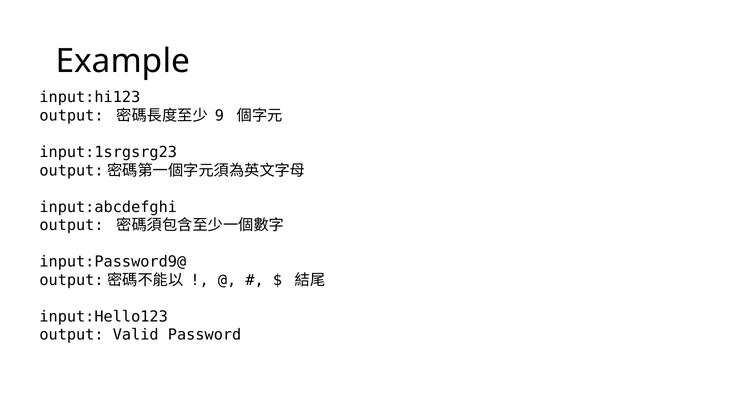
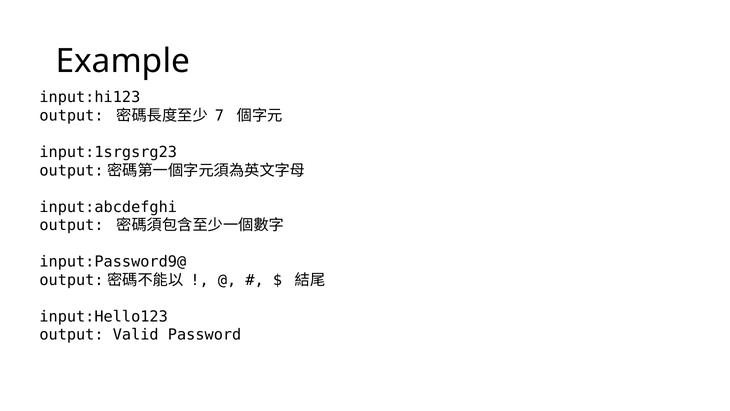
9: 9 -> 7
